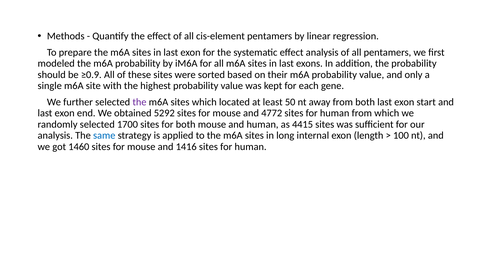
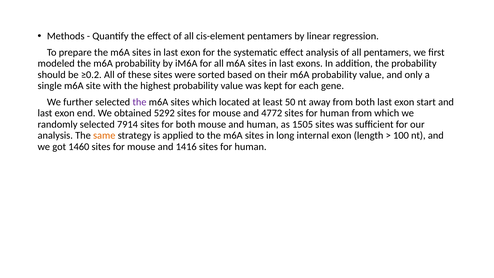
≥0.9: ≥0.9 -> ≥0.2
1700: 1700 -> 7914
4415: 4415 -> 1505
same colour: blue -> orange
